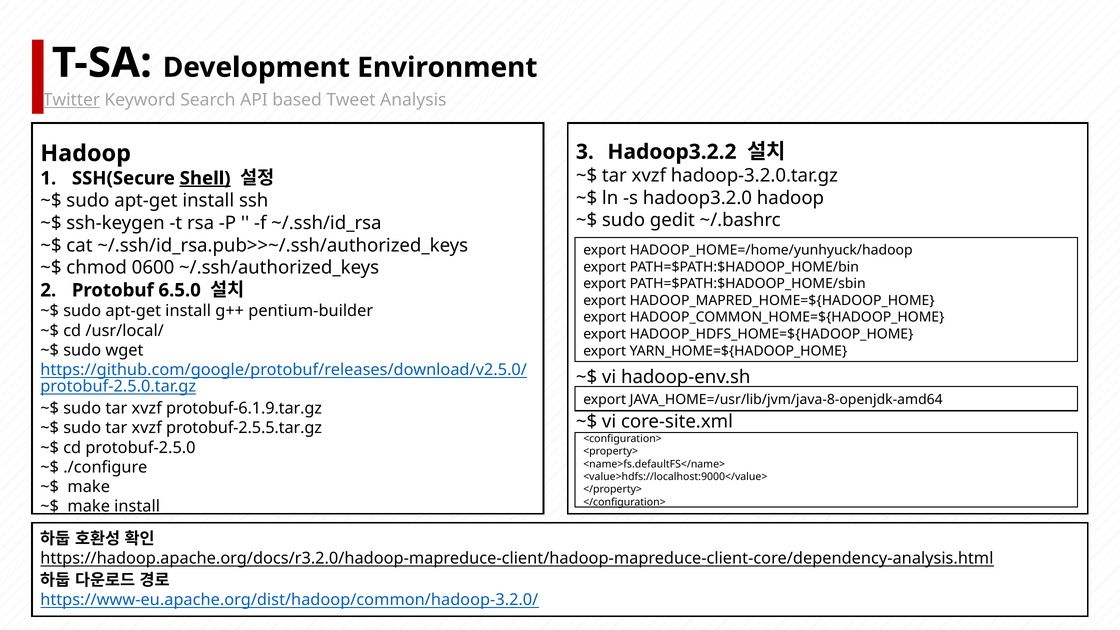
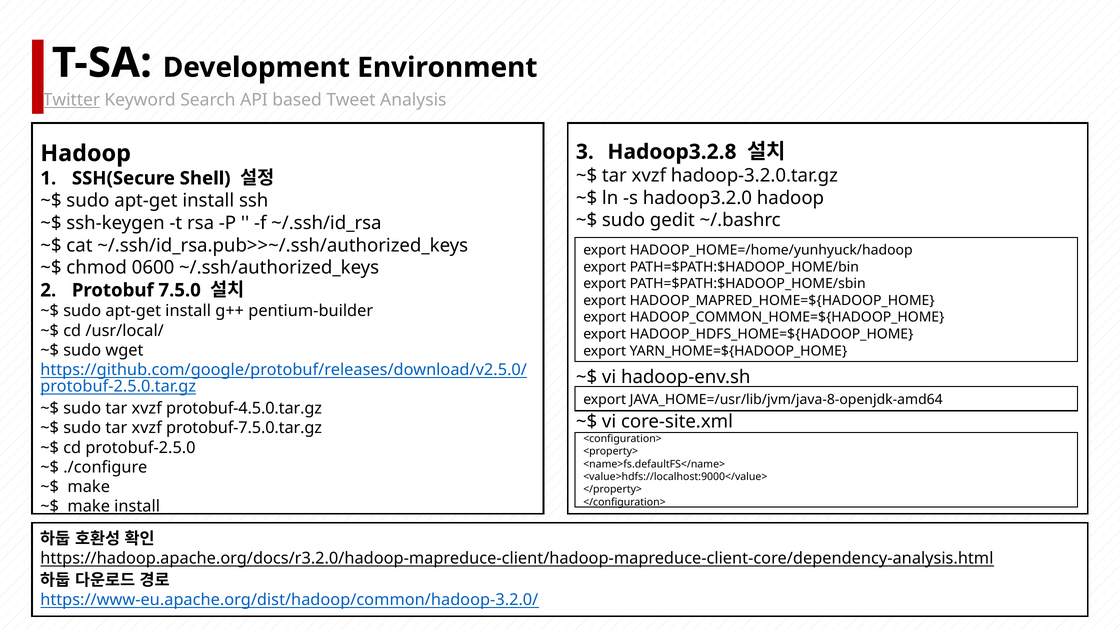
Hadoop3.2.2: Hadoop3.2.2 -> Hadoop3.2.8
Shell underline: present -> none
6.5.0: 6.5.0 -> 7.5.0
protobuf-6.1.9.tar.gz: protobuf-6.1.9.tar.gz -> protobuf-4.5.0.tar.gz
protobuf-2.5.5.tar.gz: protobuf-2.5.5.tar.gz -> protobuf-7.5.0.tar.gz
